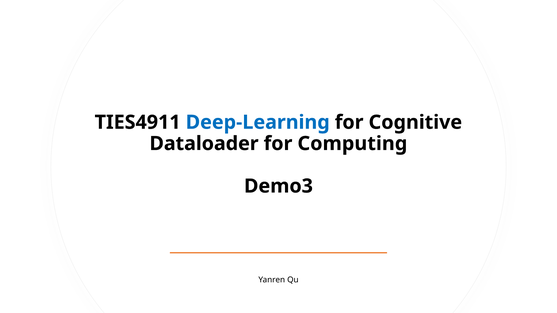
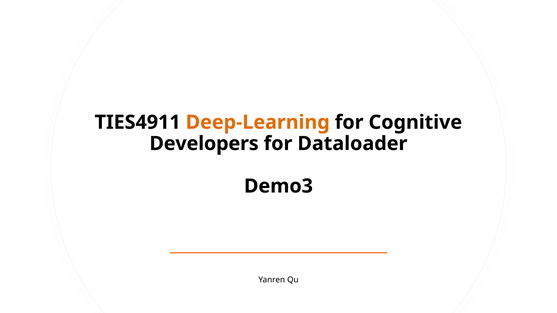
Deep-Learning colour: blue -> orange
Dataloader: Dataloader -> Developers
Computing: Computing -> Dataloader
